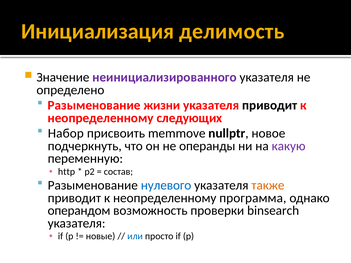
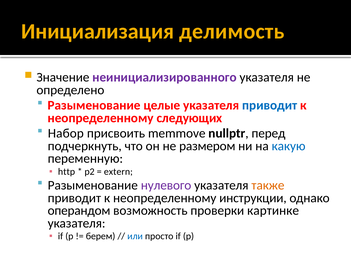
жизни: жизни -> целые
приводит at (270, 105) colour: black -> blue
новое: новое -> перед
операнды: операнды -> размером
какую colour: purple -> blue
состав: состав -> extern
нулевого colour: blue -> purple
программа: программа -> инструкции
binsearch: binsearch -> картинке
новые: новые -> берем
